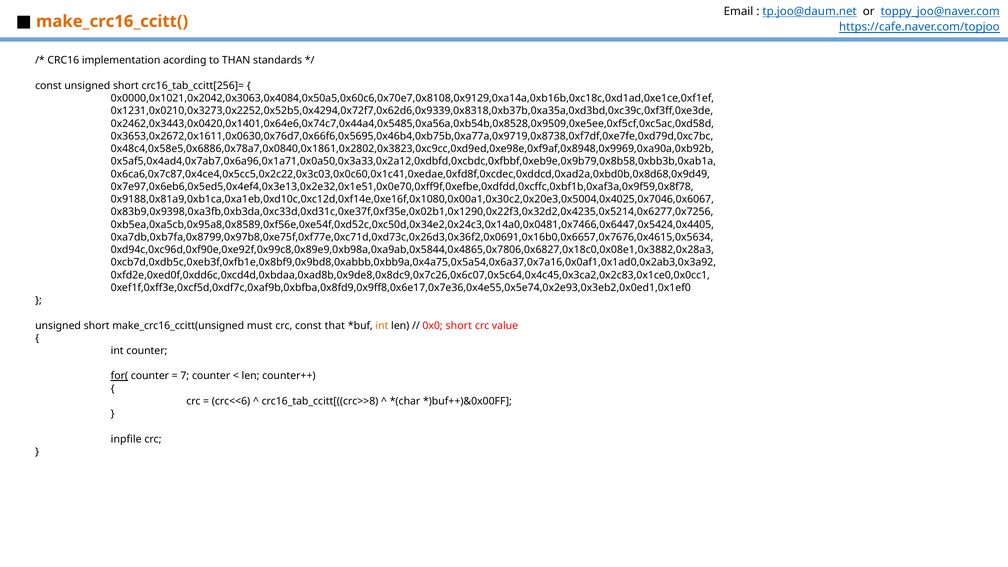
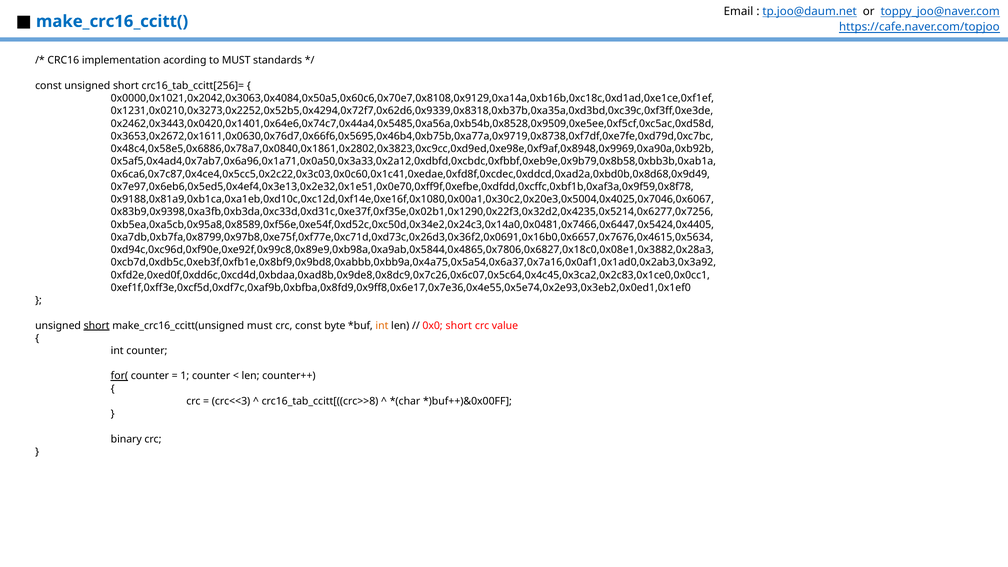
make_crc16_ccitt( colour: orange -> blue
to THAN: THAN -> MUST
short at (97, 326) underline: none -> present
that: that -> byte
7: 7 -> 1
crc<<6: crc<<6 -> crc<<3
inpfile: inpfile -> binary
